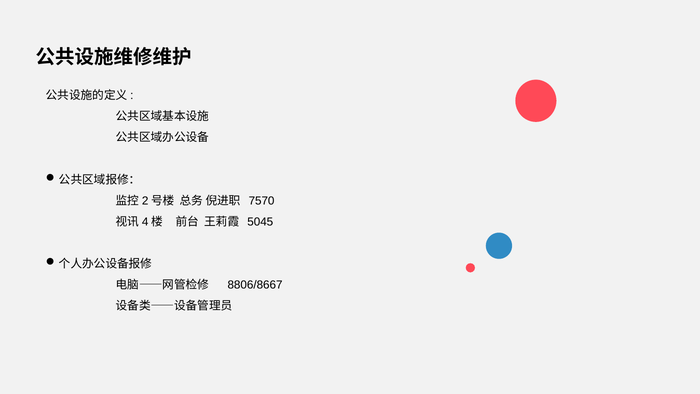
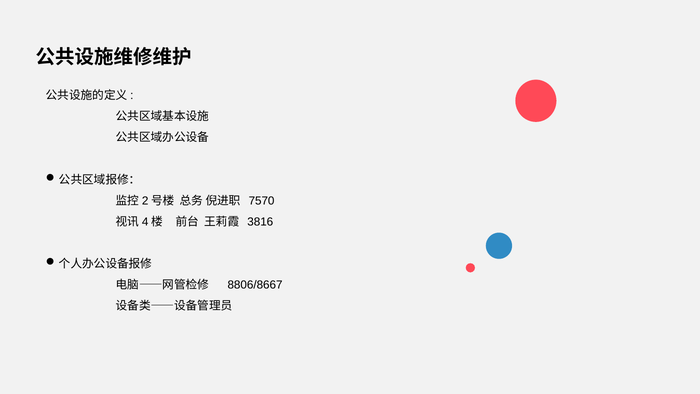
5045: 5045 -> 3816
